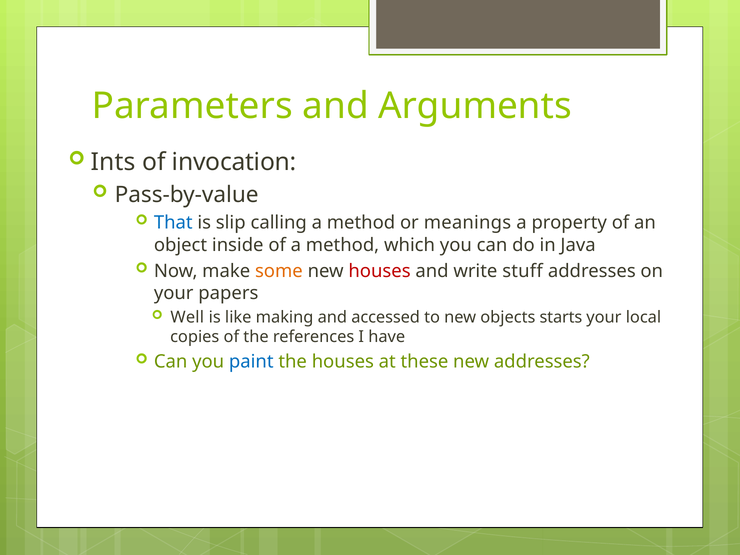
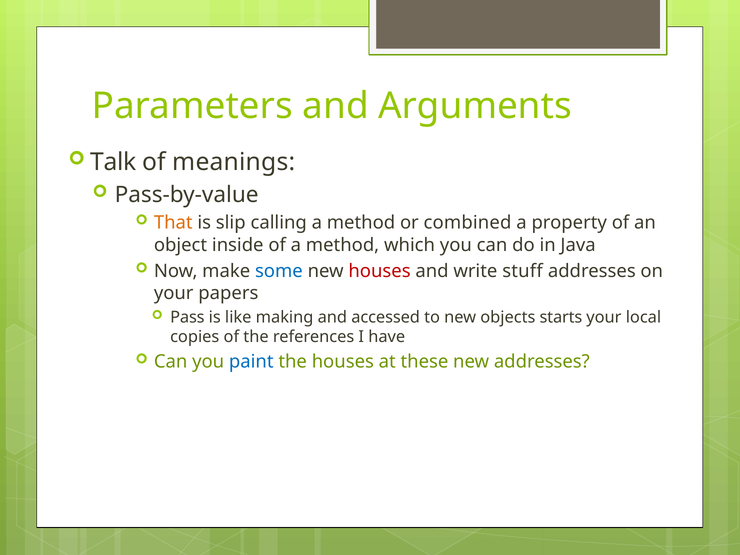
Ints: Ints -> Talk
invocation: invocation -> meanings
That colour: blue -> orange
meanings: meanings -> combined
some colour: orange -> blue
Well: Well -> Pass
